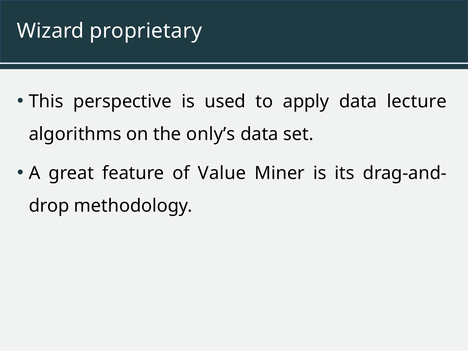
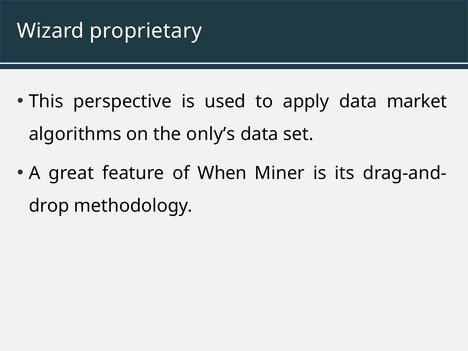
lecture: lecture -> market
Value: Value -> When
